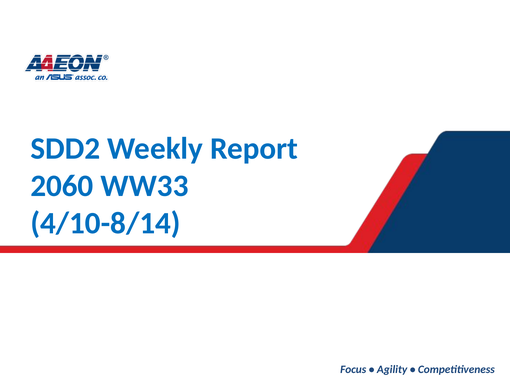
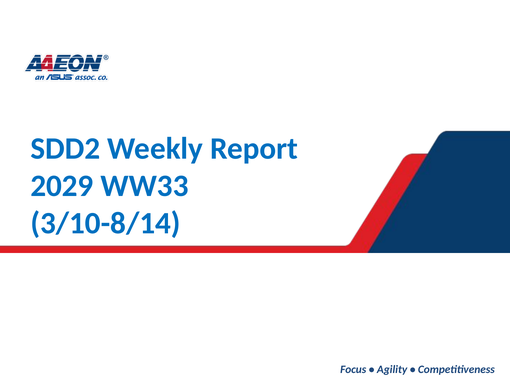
2060: 2060 -> 2029
4/10-8/14: 4/10-8/14 -> 3/10-8/14
